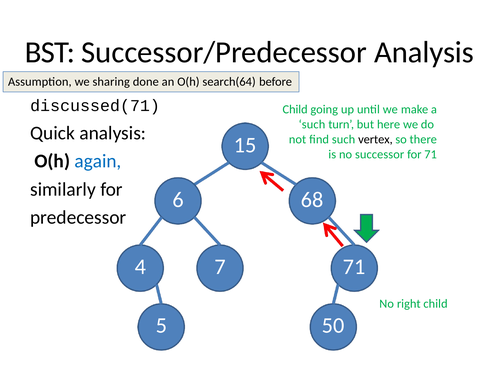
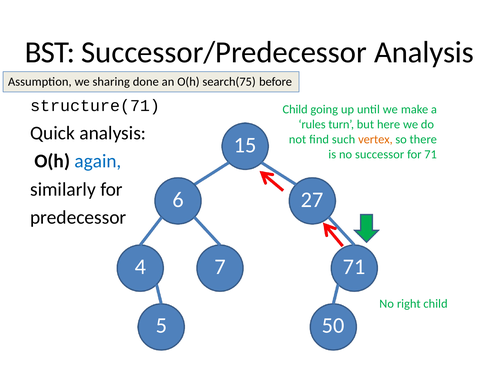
search(64: search(64 -> search(75
discussed(71: discussed(71 -> structure(71
such at (312, 124): such -> rules
vertex colour: black -> orange
68: 68 -> 27
